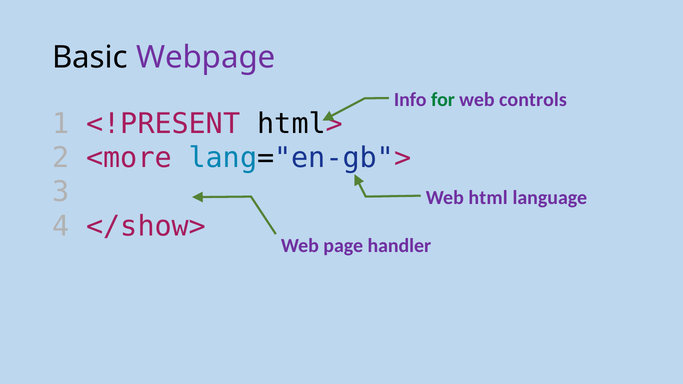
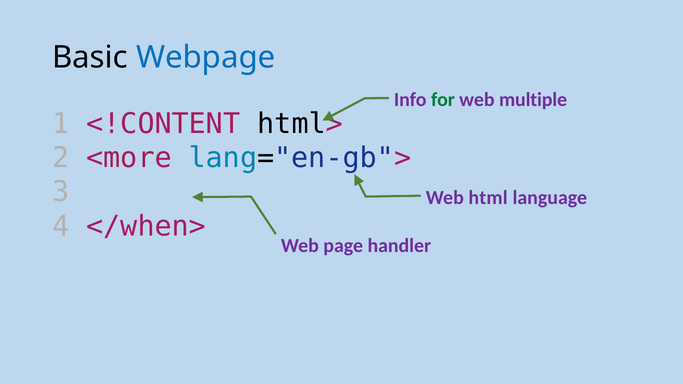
Webpage colour: purple -> blue
controls: controls -> multiple
<!PRESENT: <!PRESENT -> <!CONTENT
</show>: </show> -> </when>
